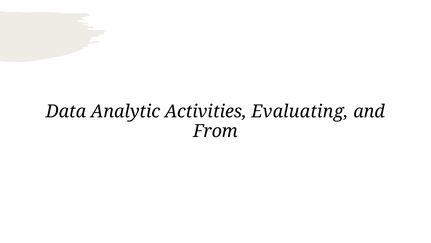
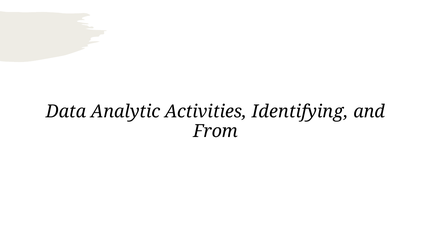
Evaluating: Evaluating -> Identifying
